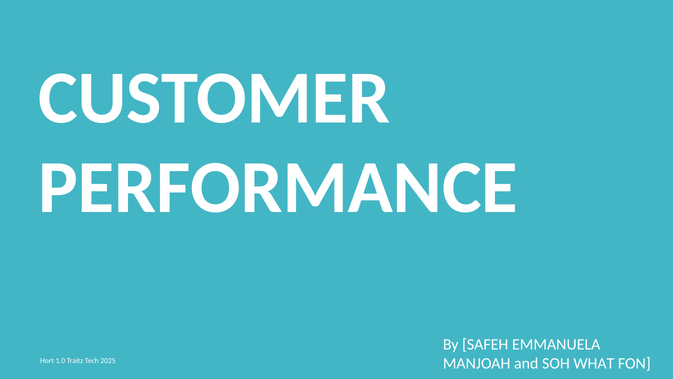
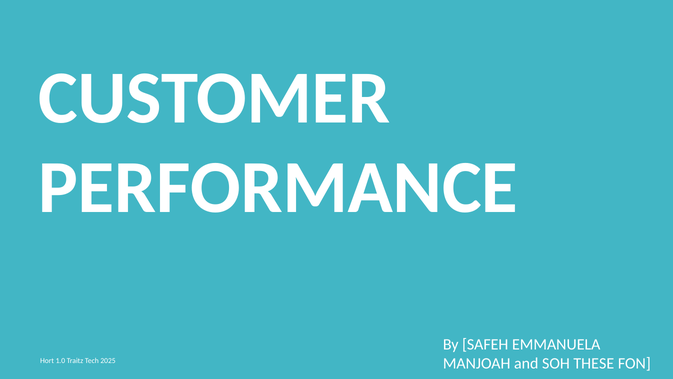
WHAT: WHAT -> THESE
